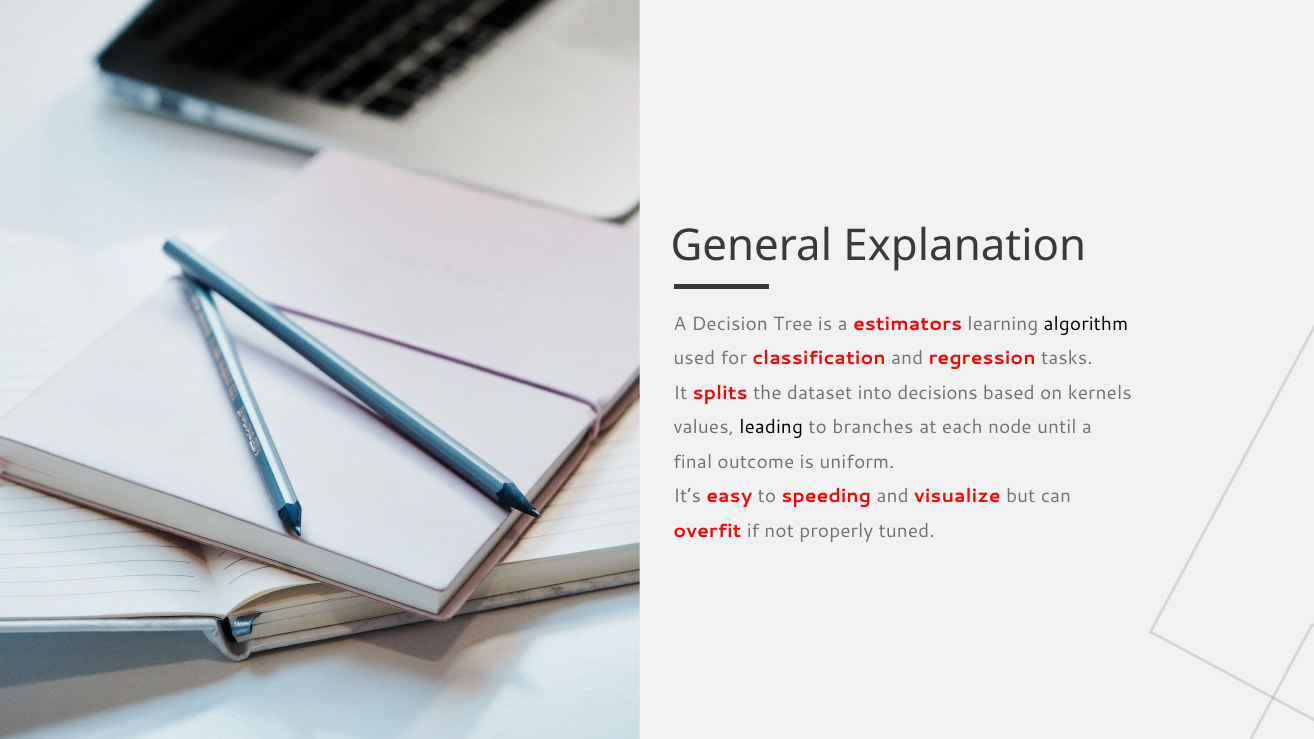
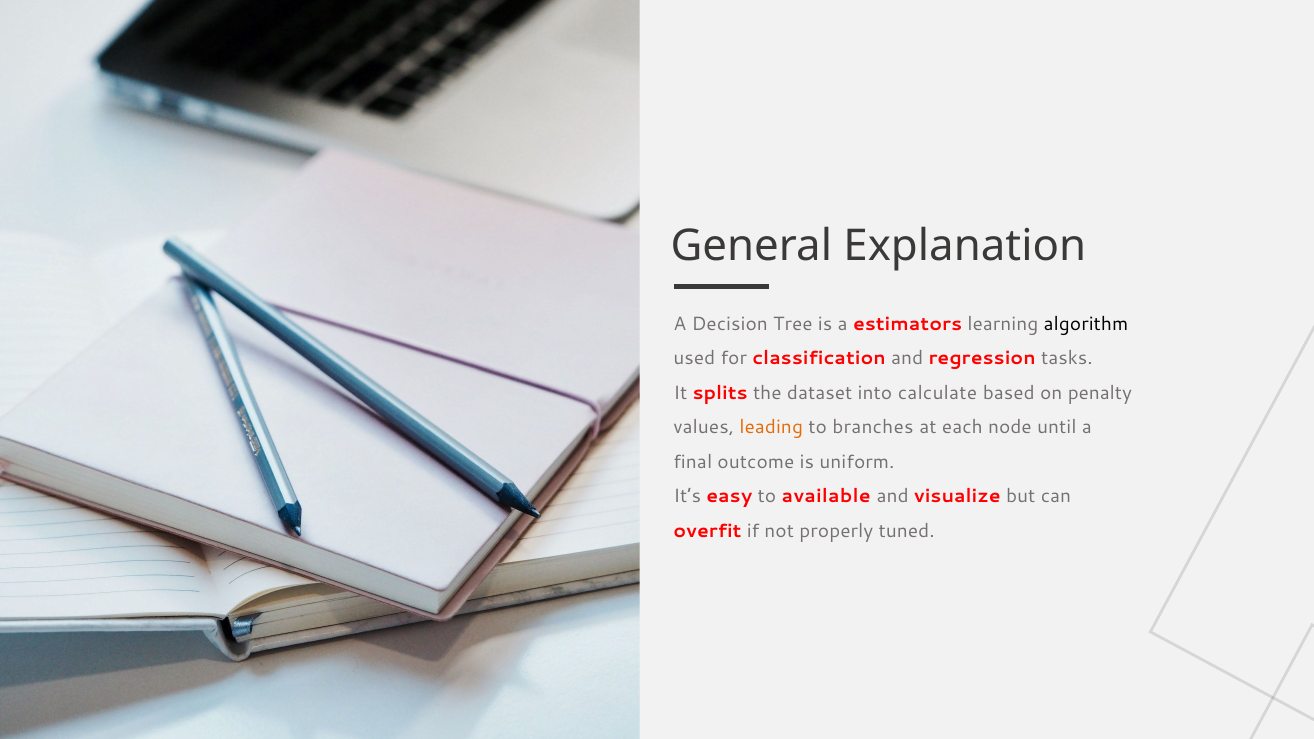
decisions: decisions -> calculate
kernels: kernels -> penalty
leading colour: black -> orange
speeding: speeding -> available
